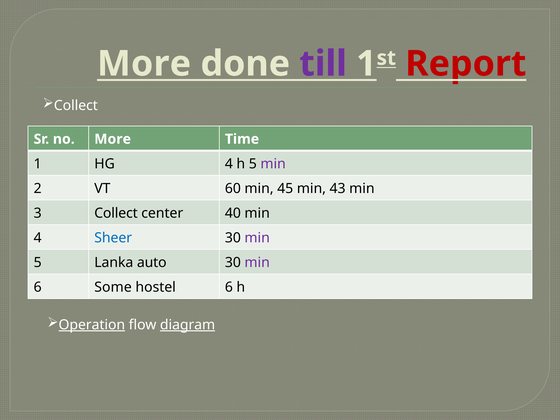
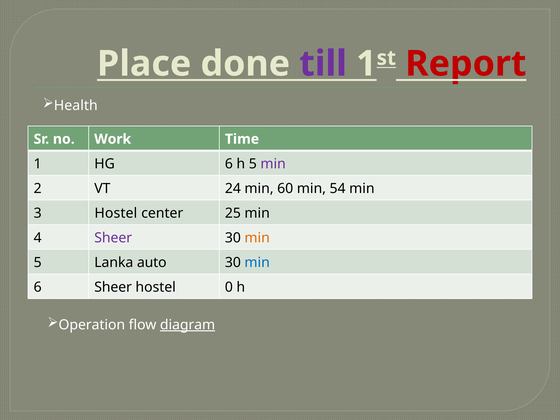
More at (144, 64): More -> Place
Collect at (76, 105): Collect -> Health
no More: More -> Work
HG 4: 4 -> 6
60: 60 -> 24
45: 45 -> 60
43: 43 -> 54
3 Collect: Collect -> Hostel
40: 40 -> 25
Sheer at (113, 238) colour: blue -> purple
min at (257, 238) colour: purple -> orange
min at (257, 262) colour: purple -> blue
6 Some: Some -> Sheer
hostel 6: 6 -> 0
Operation underline: present -> none
